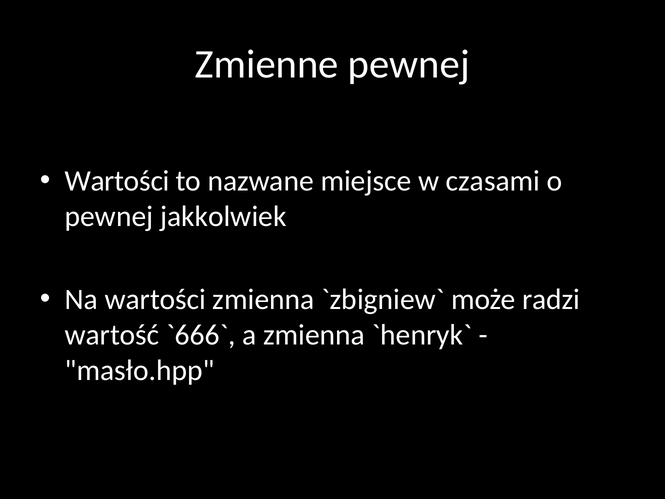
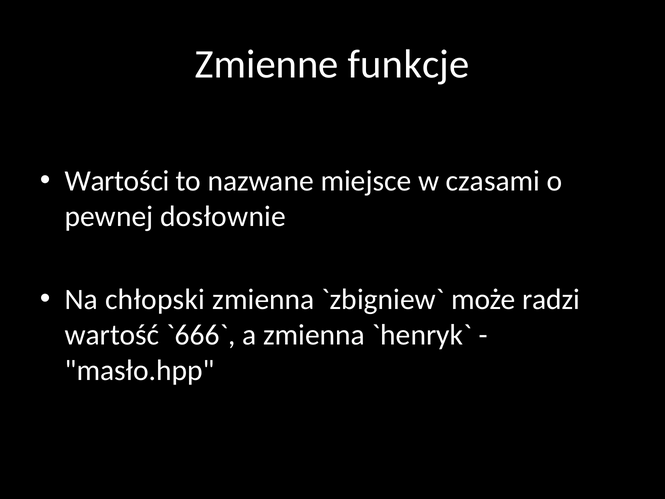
Zmienne pewnej: pewnej -> funkcje
jakkolwiek: jakkolwiek -> dosłownie
Na wartości: wartości -> chłopski
